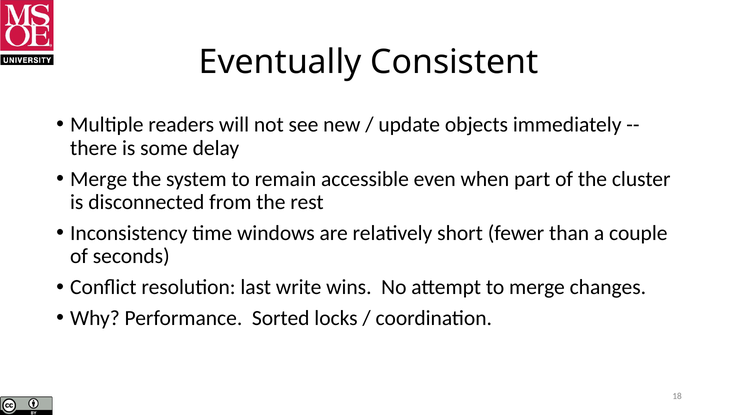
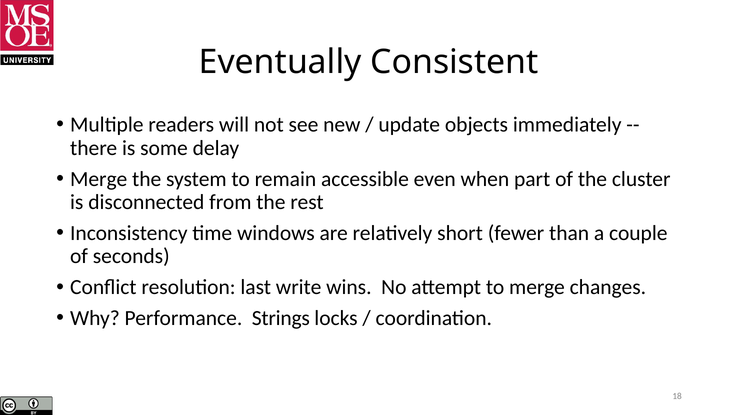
Sorted: Sorted -> Strings
